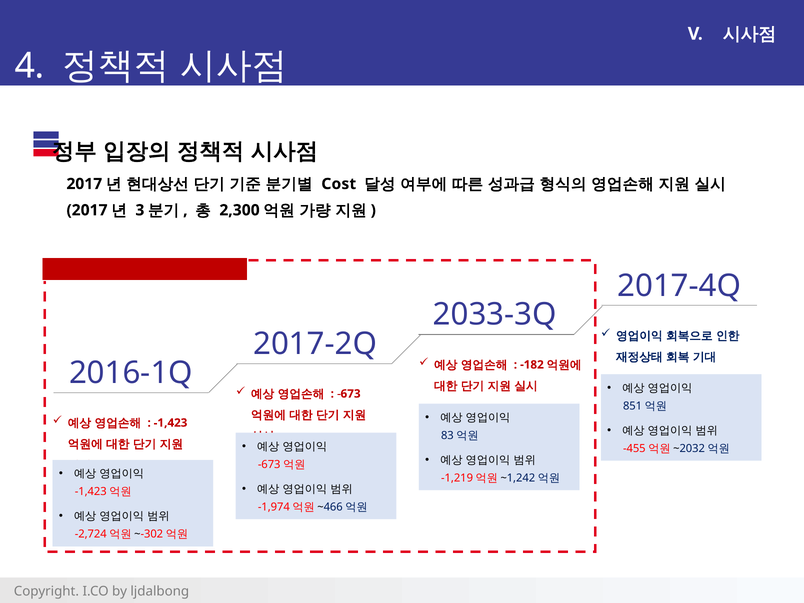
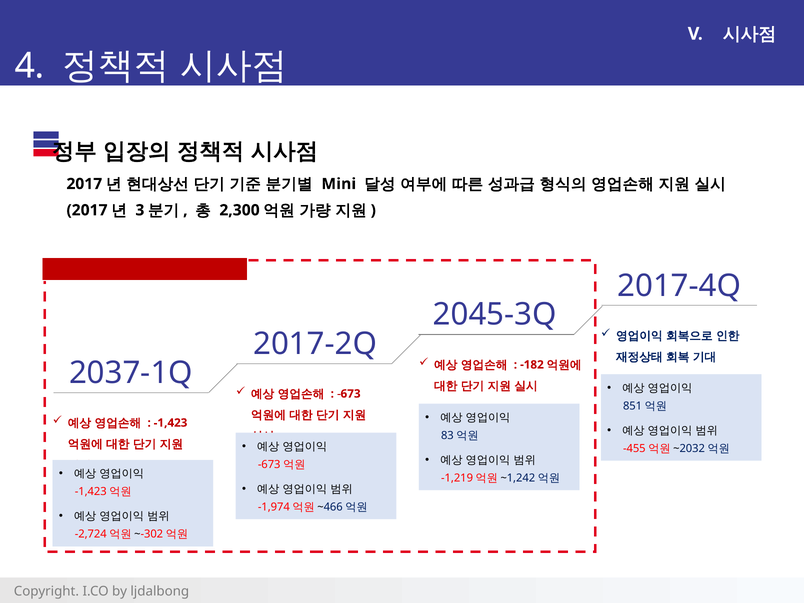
Cost: Cost -> Mini
2033-3Q: 2033-3Q -> 2045-3Q
2016-1Q: 2016-1Q -> 2037-1Q
